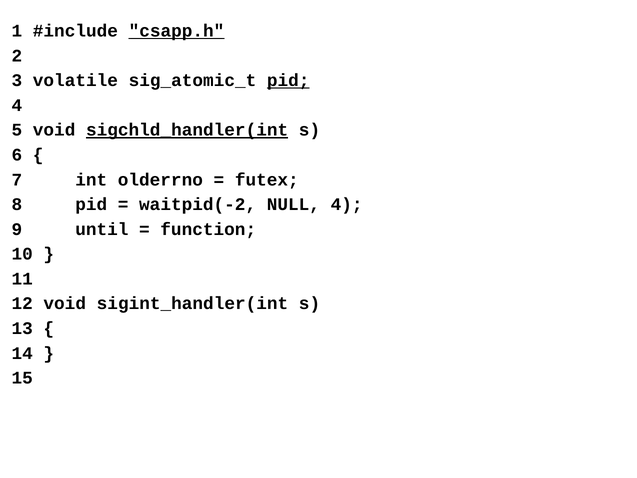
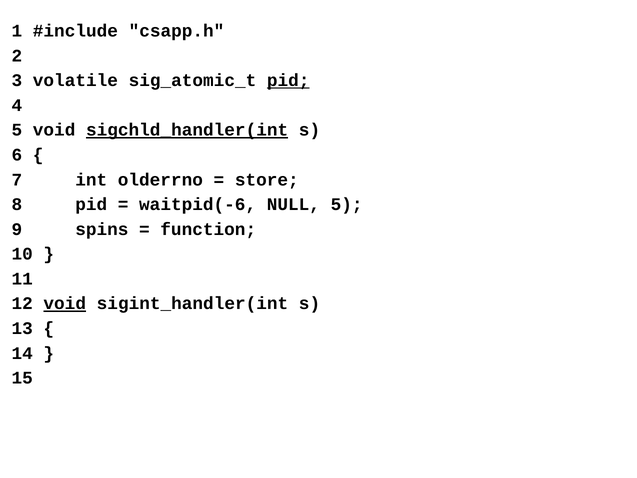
csapp.h underline: present -> none
futex: futex -> store
waitpid(-2: waitpid(-2 -> waitpid(-6
NULL 4: 4 -> 5
until: until -> spins
void at (65, 303) underline: none -> present
